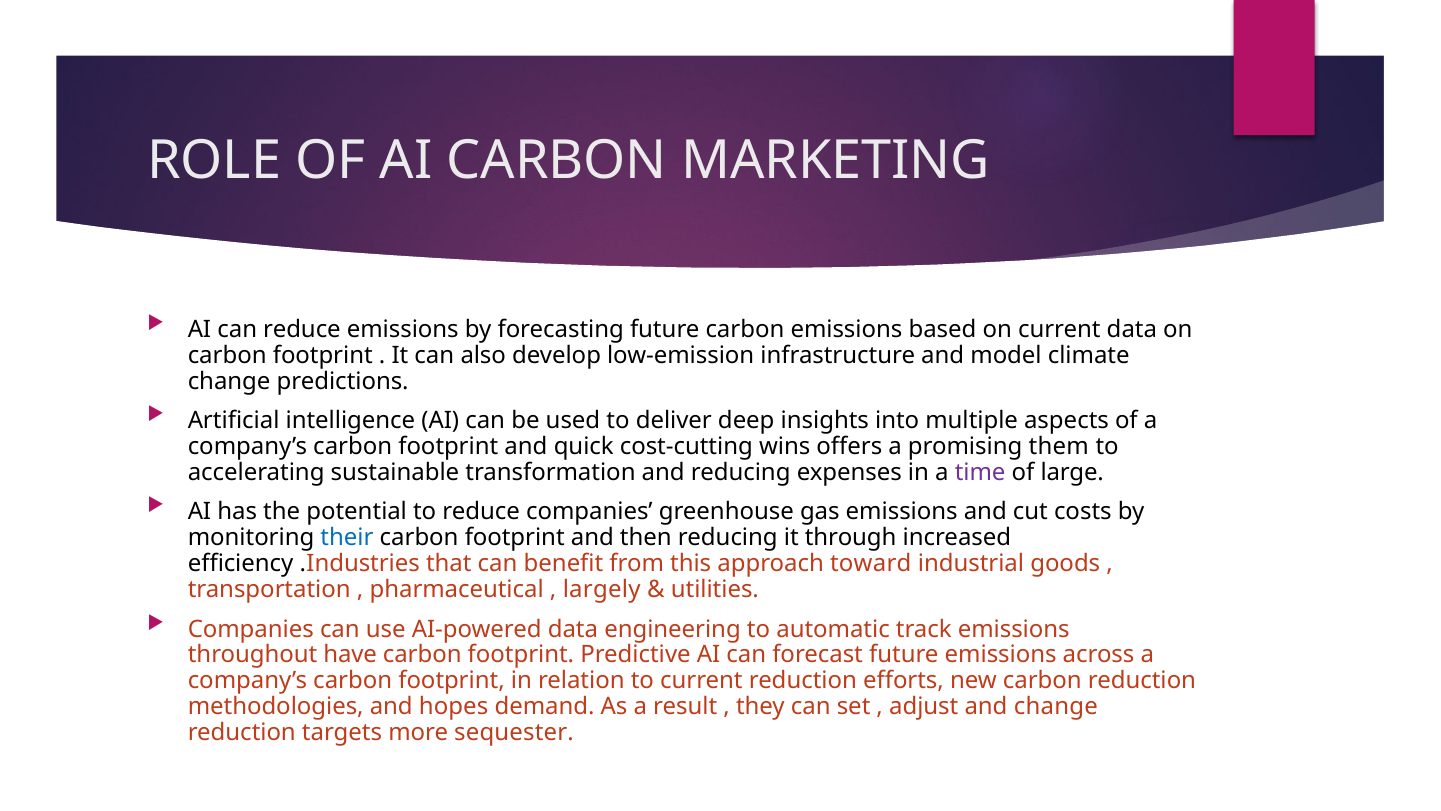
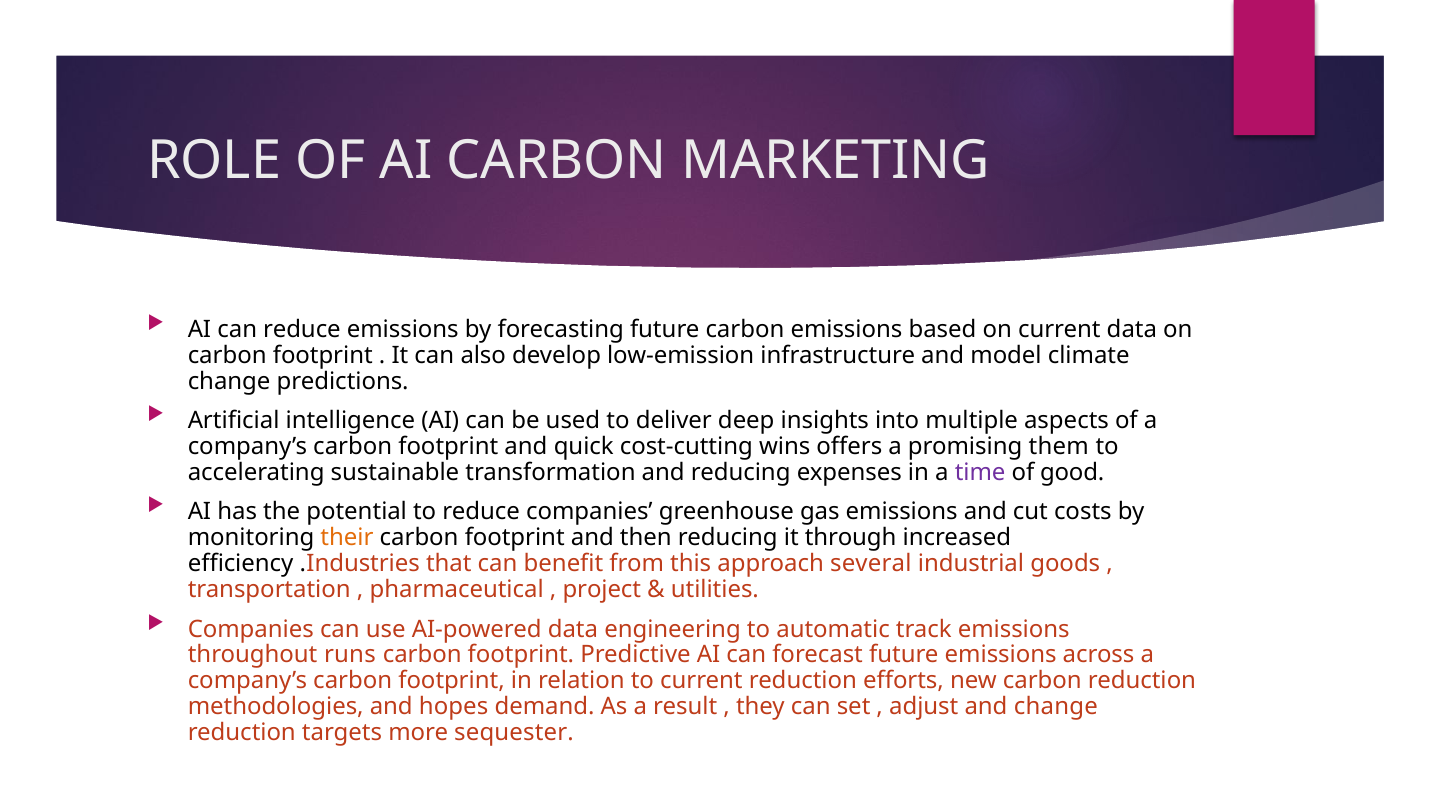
large: large -> good
their colour: blue -> orange
toward: toward -> several
largely: largely -> project
have: have -> runs
